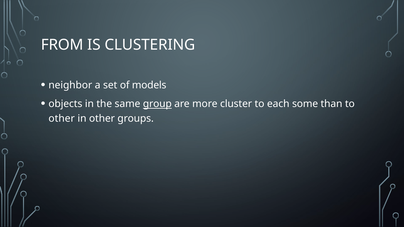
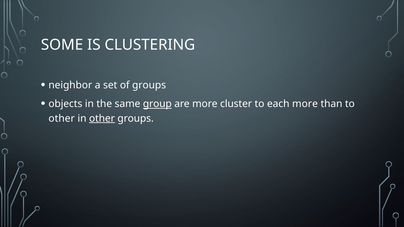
FROM: FROM -> SOME
of models: models -> groups
each some: some -> more
other at (102, 119) underline: none -> present
